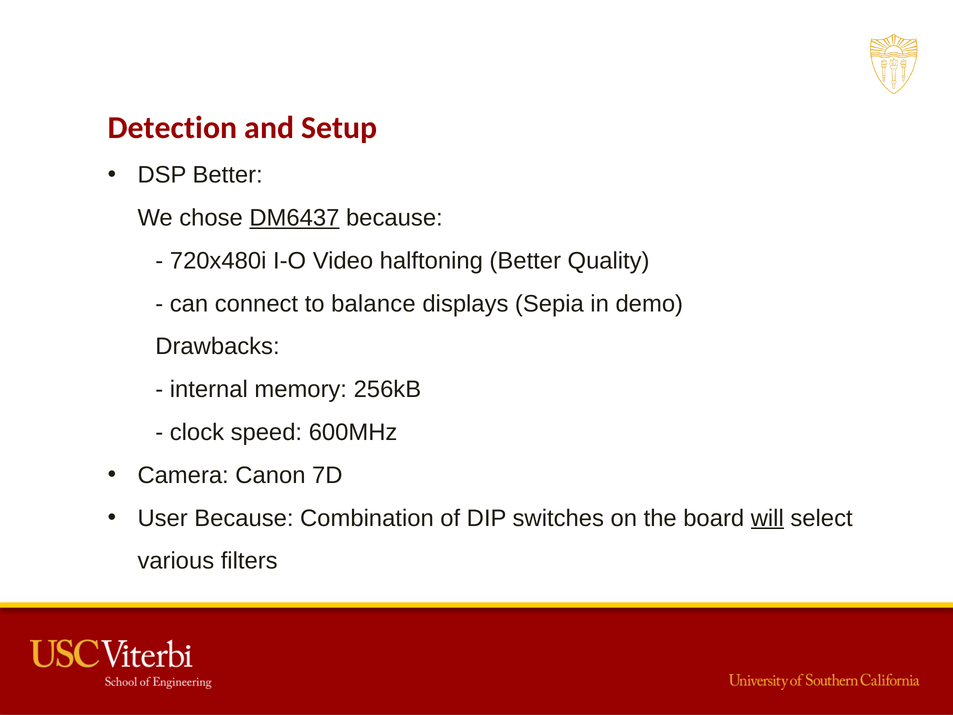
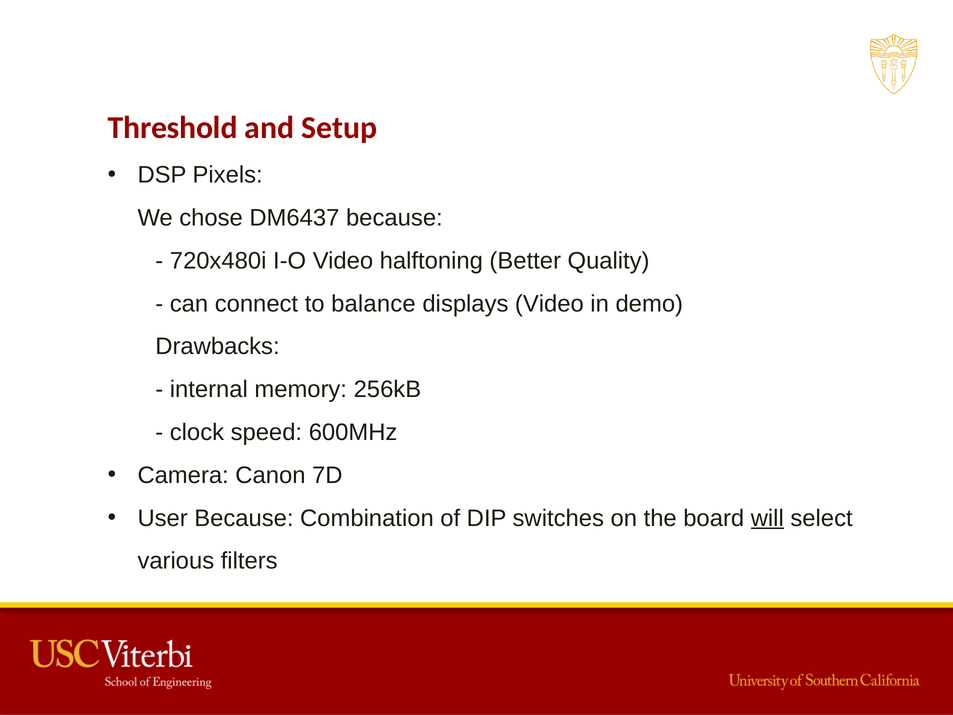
Detection: Detection -> Threshold
DSP Better: Better -> Pixels
DM6437 underline: present -> none
displays Sepia: Sepia -> Video
